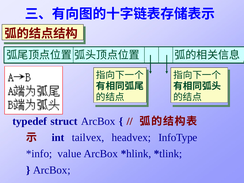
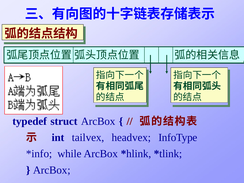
value: value -> while
